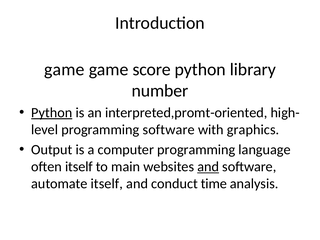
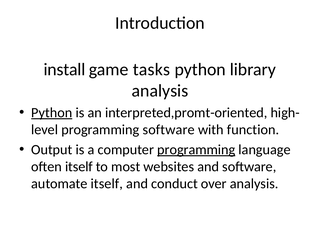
game at (64, 69): game -> install
score: score -> tasks
number at (160, 91): number -> analysis
graphics: graphics -> function
programming at (196, 150) underline: none -> present
main: main -> most
and at (208, 167) underline: present -> none
time: time -> over
